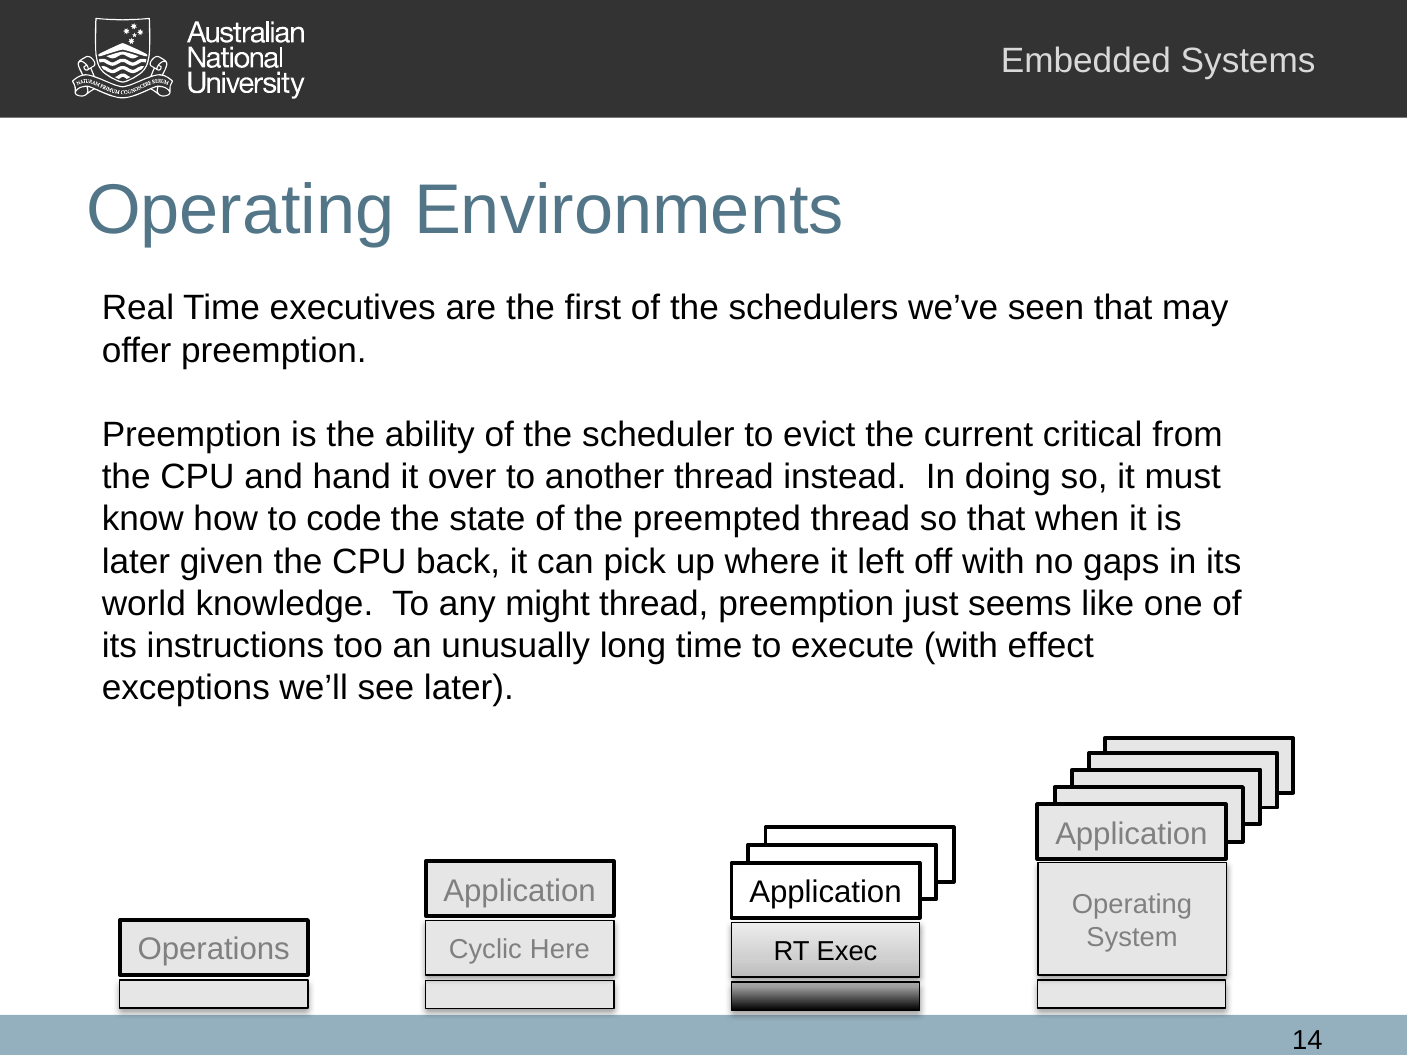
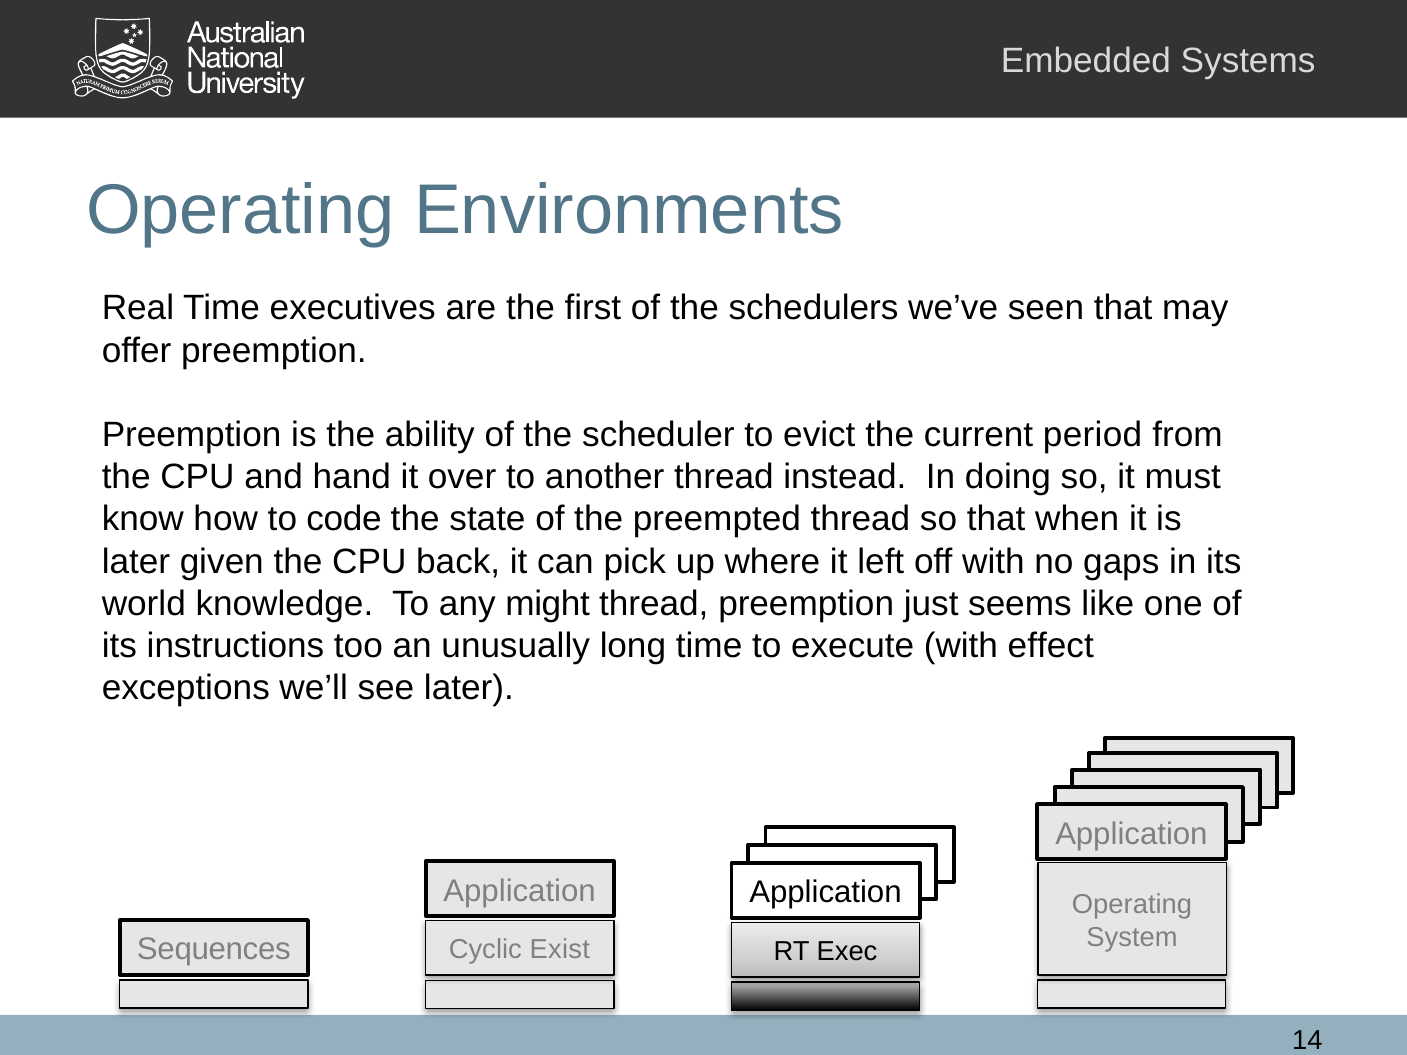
critical: critical -> period
Operations: Operations -> Sequences
Here: Here -> Exist
